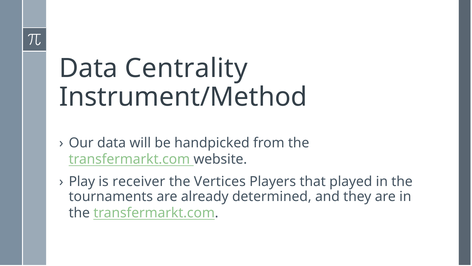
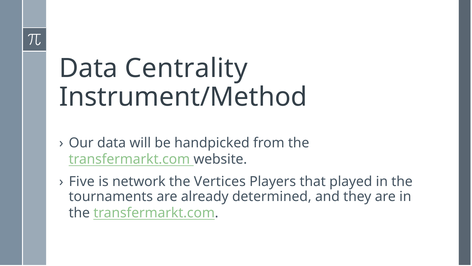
Play: Play -> Five
receiver: receiver -> network
